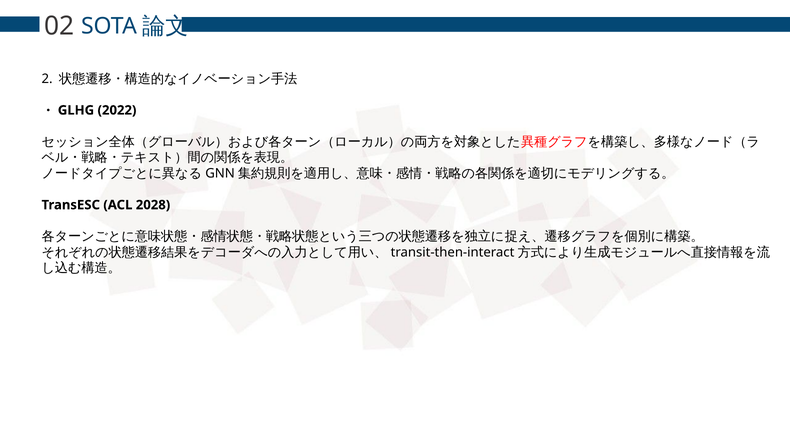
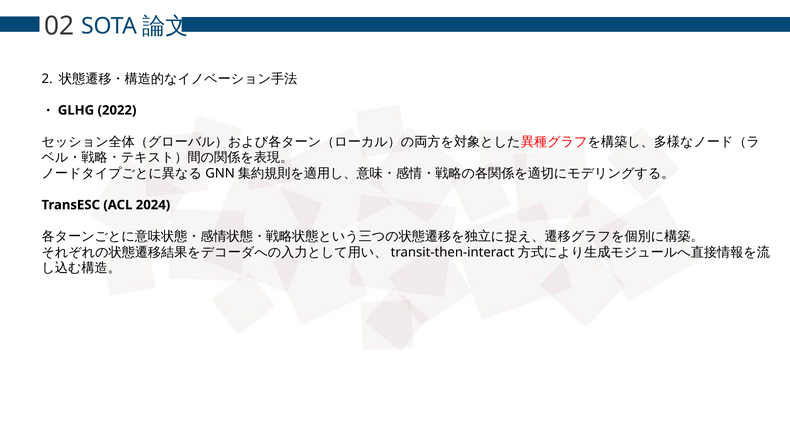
2028: 2028 -> 2024
